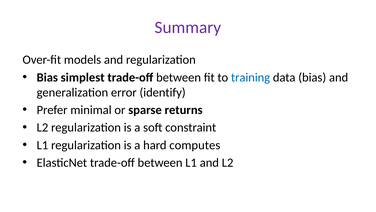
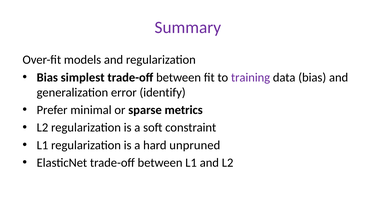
training colour: blue -> purple
returns: returns -> metrics
computes: computes -> unpruned
